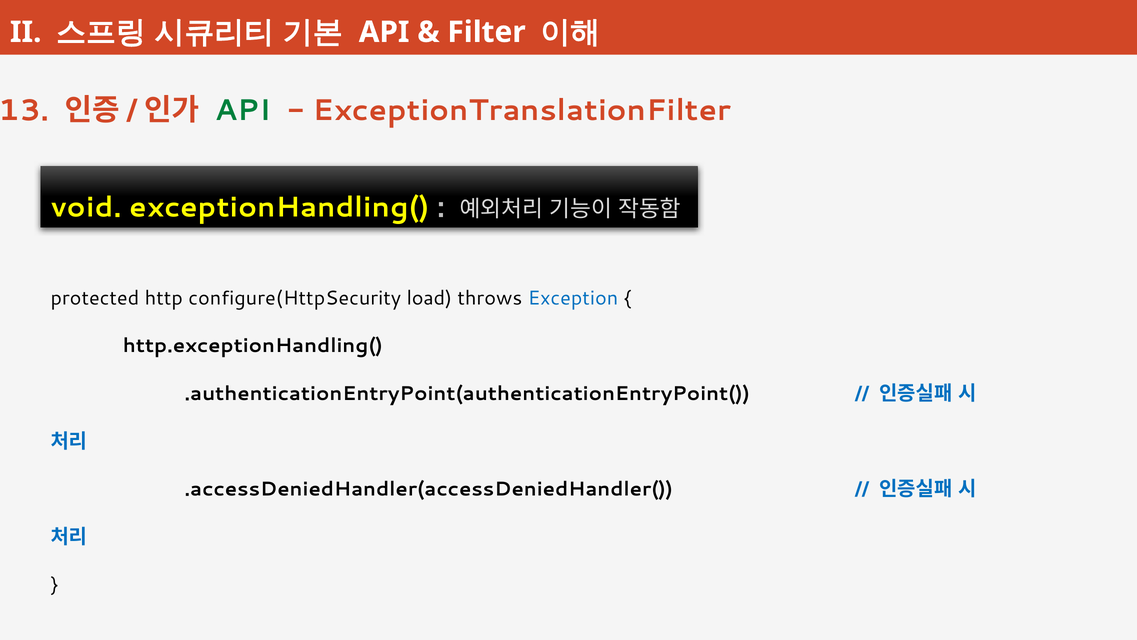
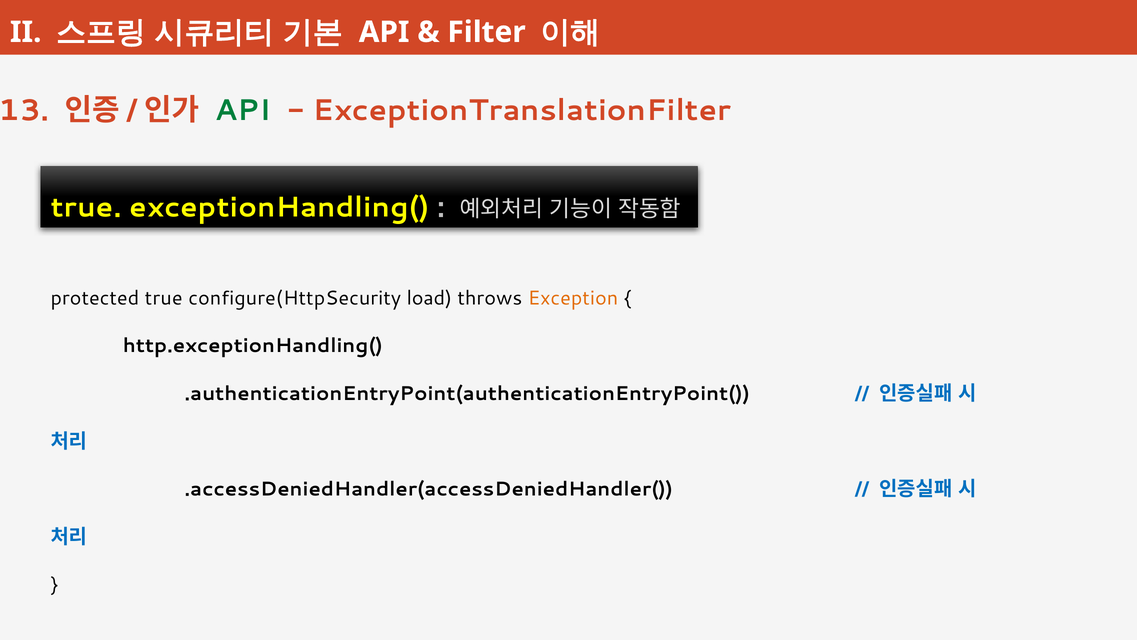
void at (86, 207): void -> true
protected http: http -> true
Exception colour: blue -> orange
